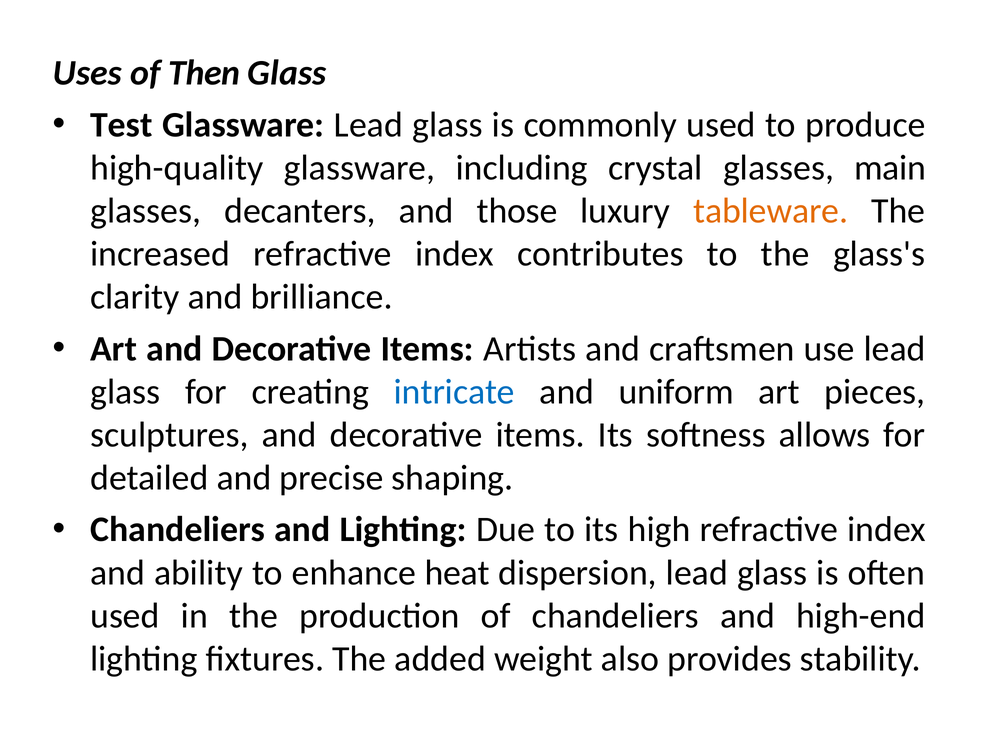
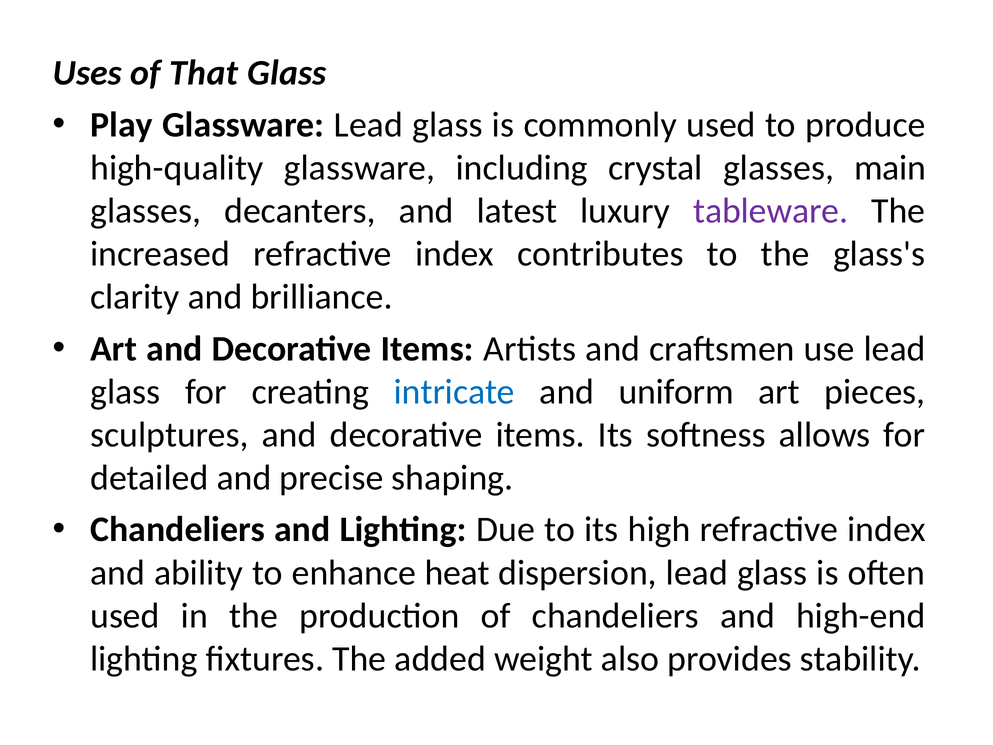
Then: Then -> That
Test: Test -> Play
those: those -> latest
tableware colour: orange -> purple
